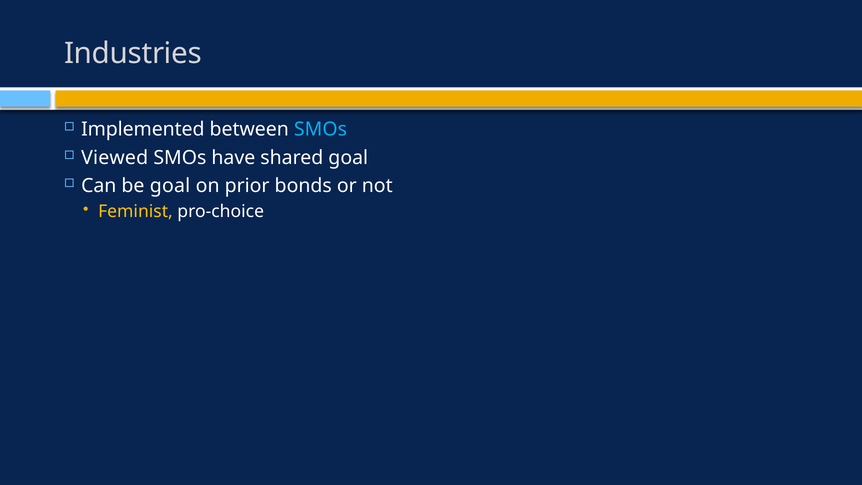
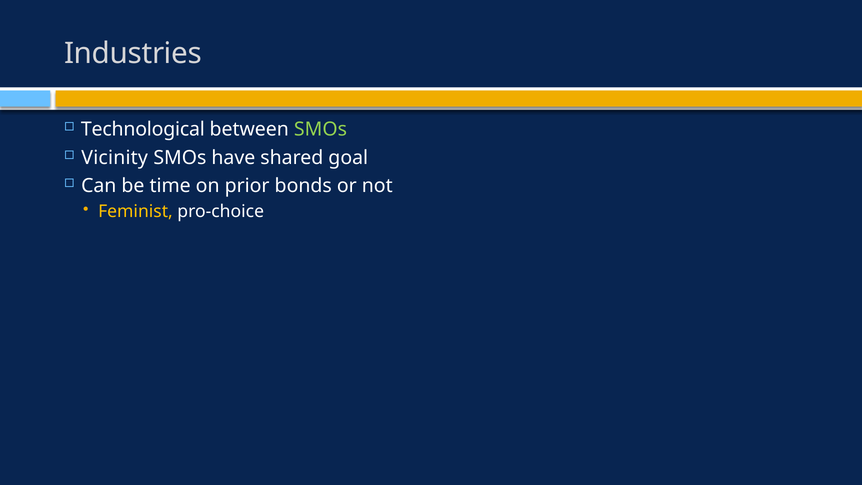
Implemented: Implemented -> Technological
SMOs at (320, 129) colour: light blue -> light green
Viewed: Viewed -> Vicinity
be goal: goal -> time
